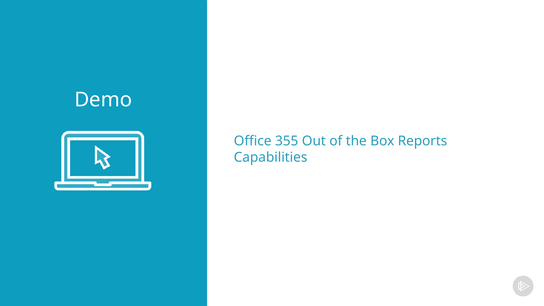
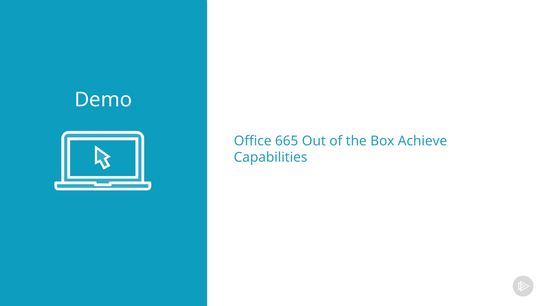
355: 355 -> 665
Reports: Reports -> Achieve
